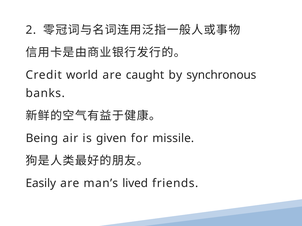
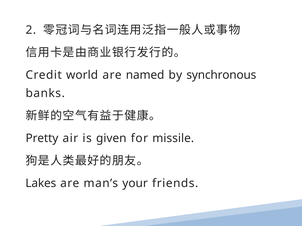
caught: caught -> named
Being: Being -> Pretty
Easily: Easily -> Lakes
lived: lived -> your
